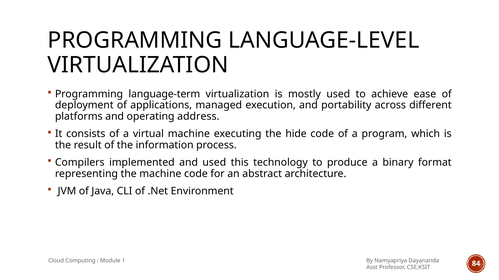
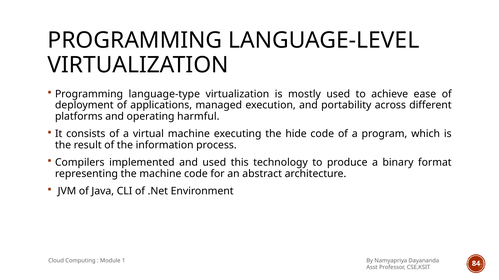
language-term: language-term -> language-type
address: address -> harmful
